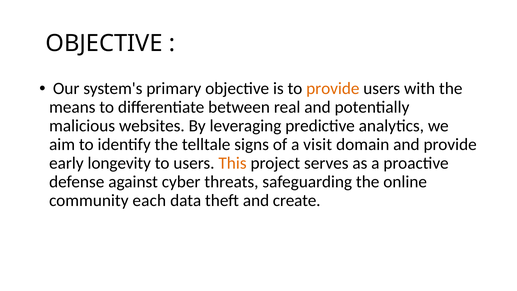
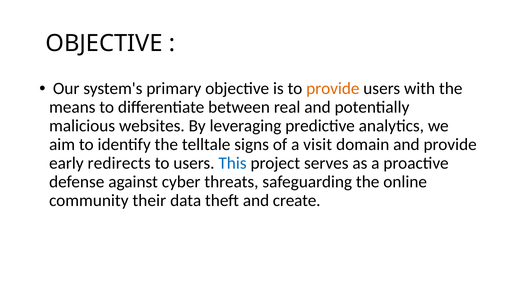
longevity: longevity -> redirects
This colour: orange -> blue
each: each -> their
